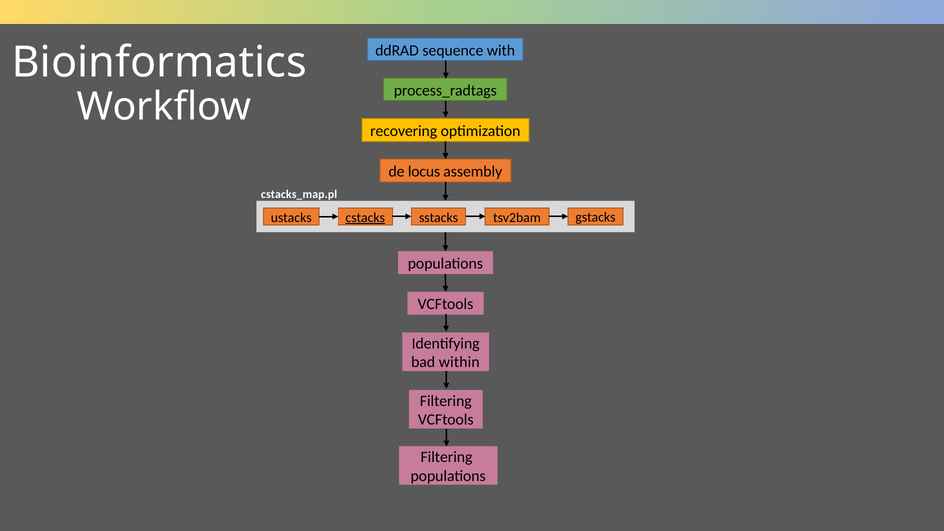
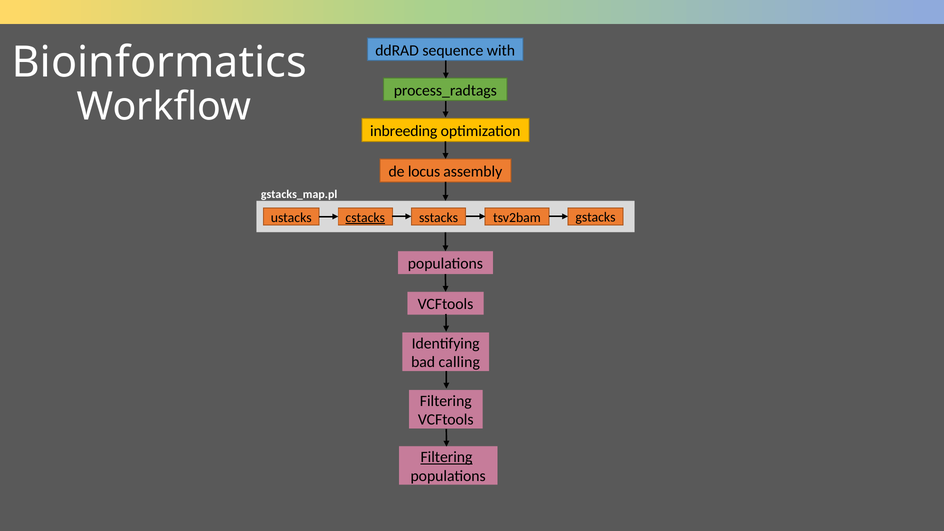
recovering: recovering -> inbreeding
cstacks_map.pl: cstacks_map.pl -> gstacks_map.pl
within: within -> calling
Filtering at (446, 457) underline: none -> present
